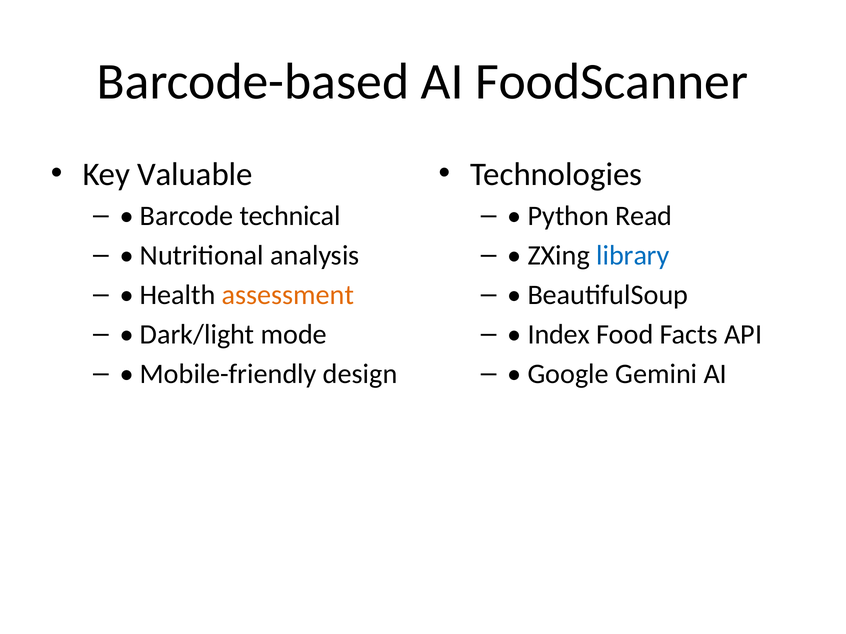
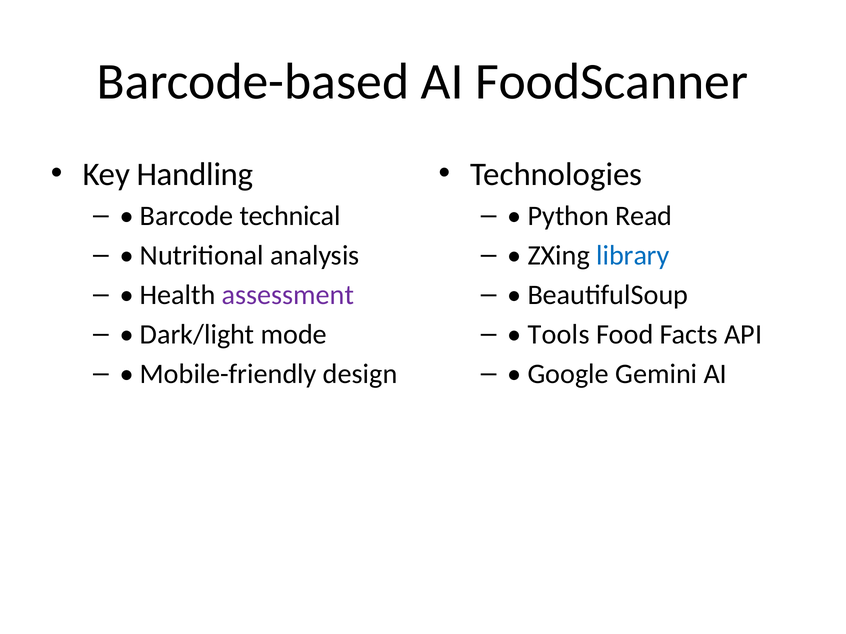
Valuable: Valuable -> Handling
assessment colour: orange -> purple
Index: Index -> Tools
